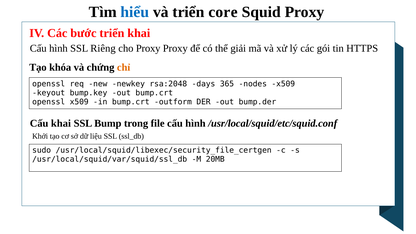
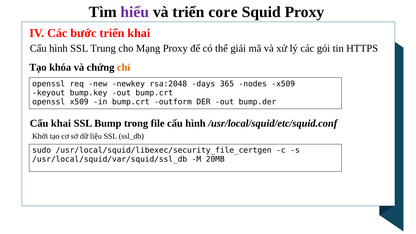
hiểu colour: blue -> purple
Riêng: Riêng -> Trung
cho Proxy: Proxy -> Mạng
